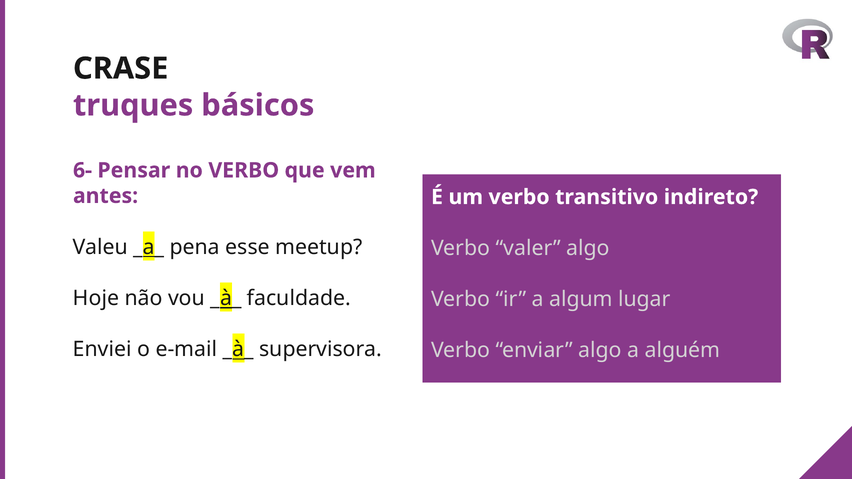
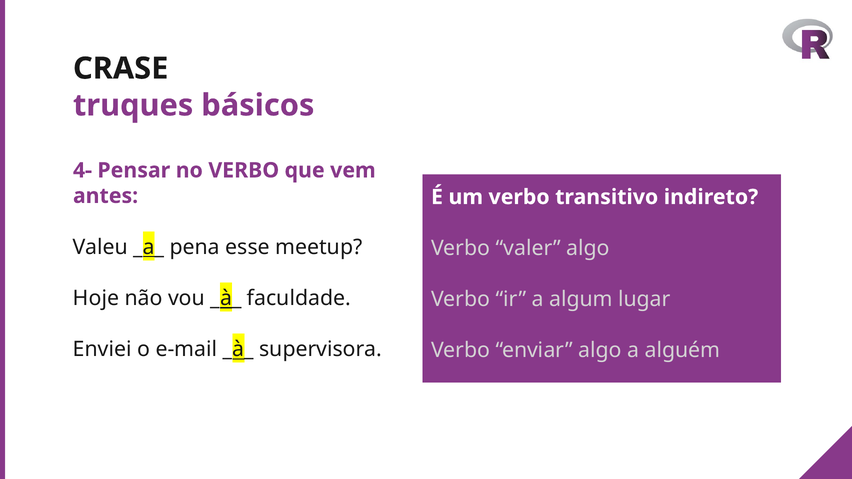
6-: 6- -> 4-
